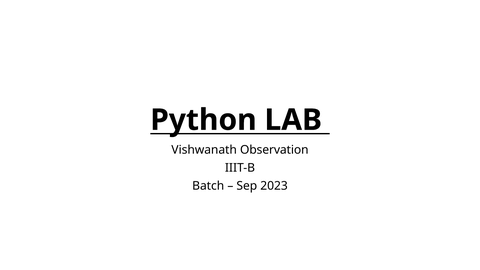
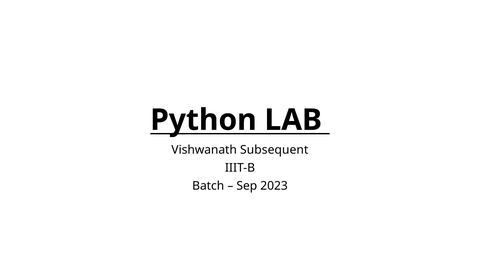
Observation: Observation -> Subsequent
